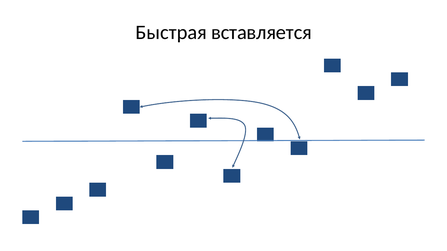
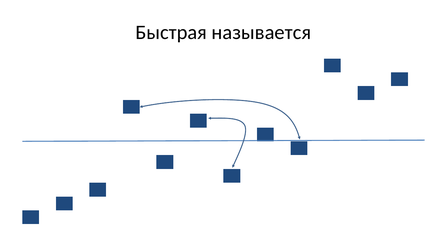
вставляется: вставляется -> называется
